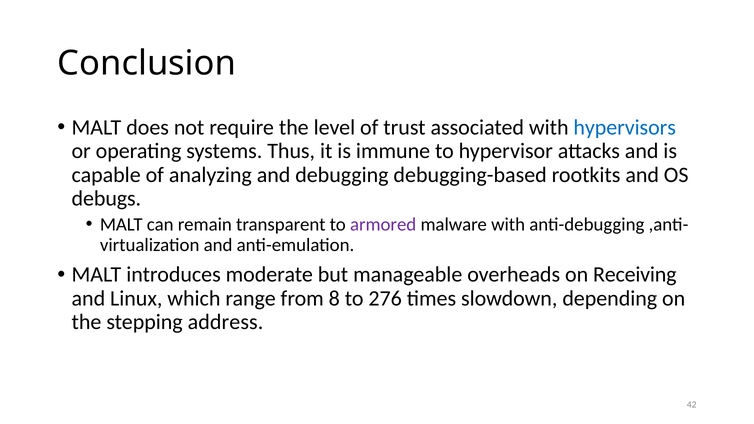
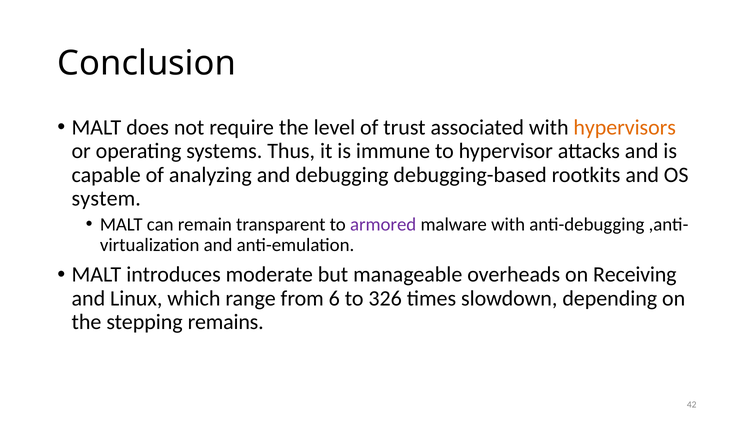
hypervisors colour: blue -> orange
debugs: debugs -> system
8: 8 -> 6
276: 276 -> 326
address: address -> remains
